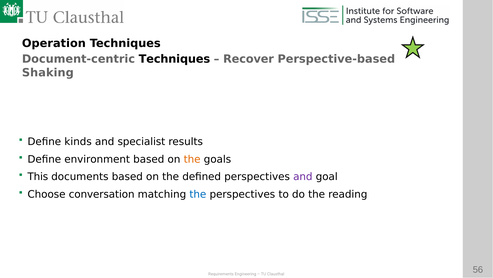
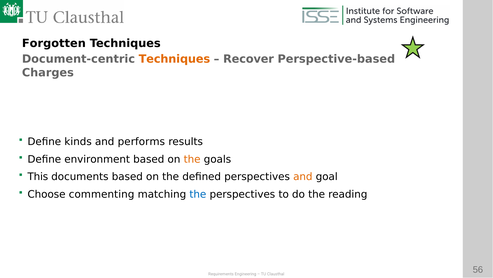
Operation: Operation -> Forgotten
Techniques at (174, 59) colour: black -> orange
Shaking: Shaking -> Charges
specialist: specialist -> performs
and at (303, 176) colour: purple -> orange
conversation: conversation -> commenting
